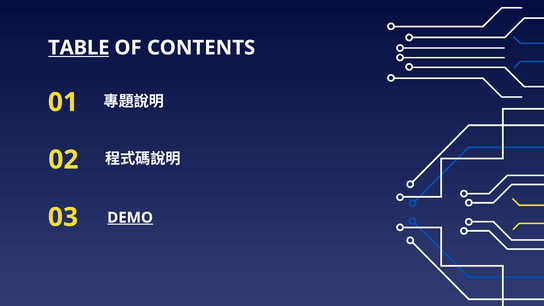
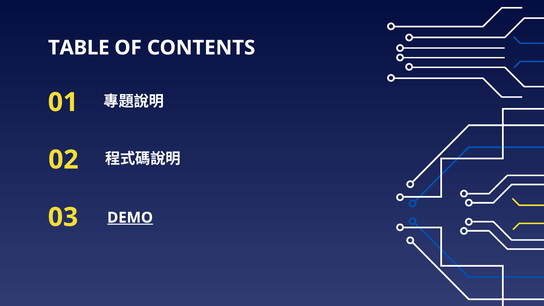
TABLE underline: present -> none
